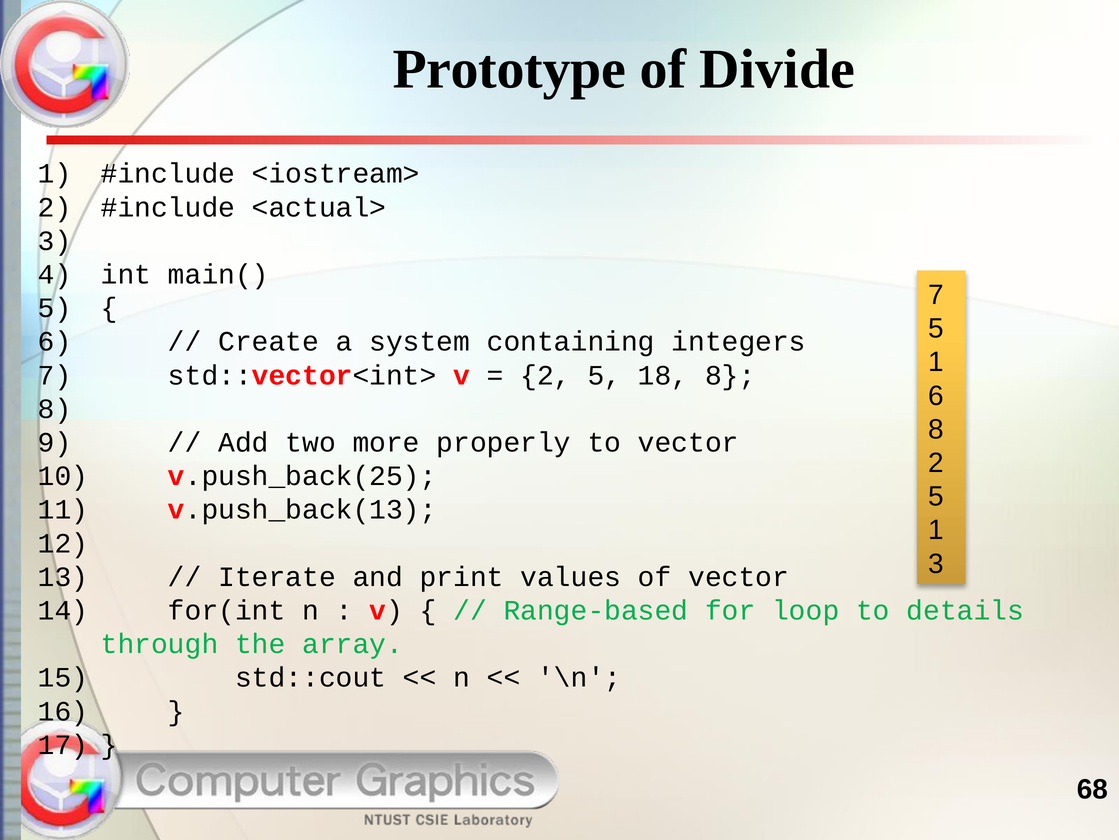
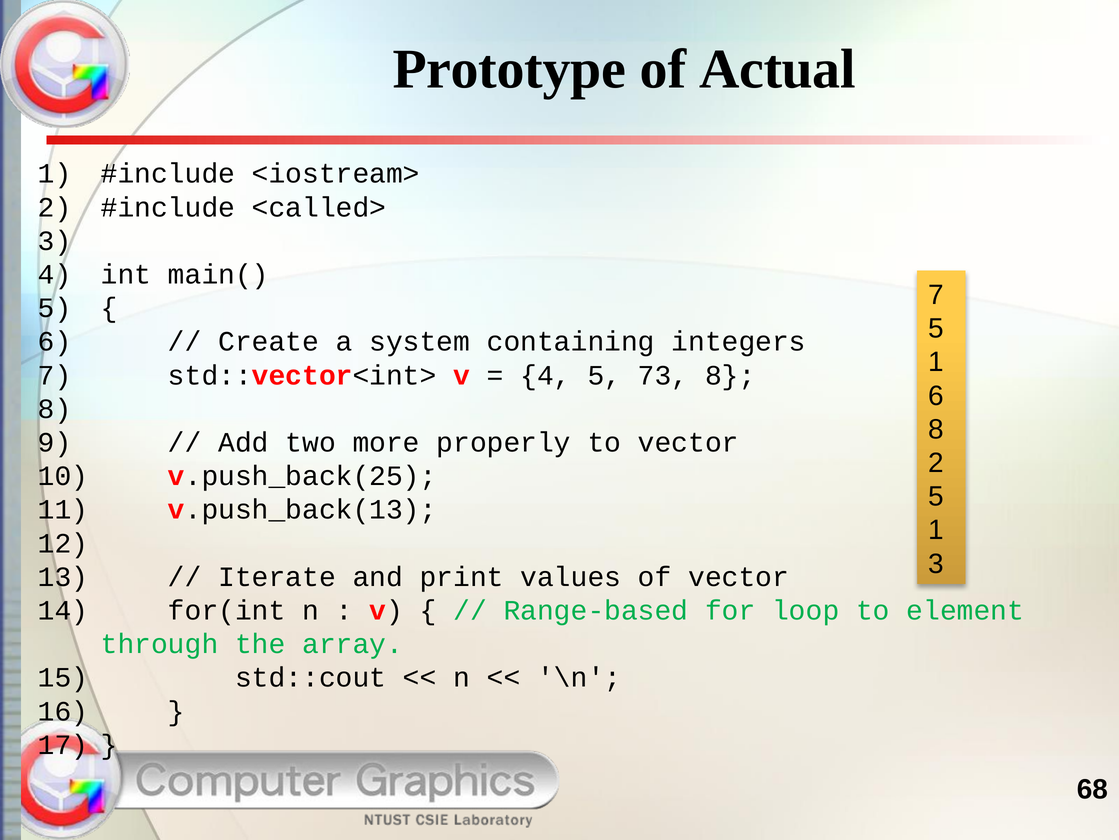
Divide: Divide -> Actual
<actual>: <actual> -> <called>
2 at (546, 375): 2 -> 4
18: 18 -> 73
details: details -> element
